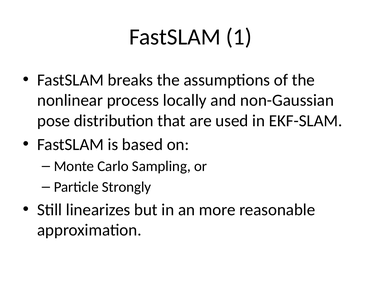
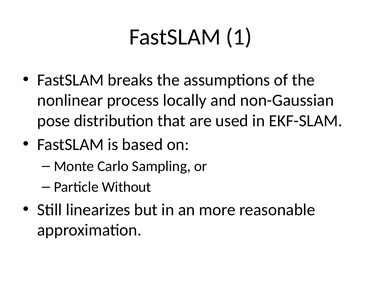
Strongly: Strongly -> Without
